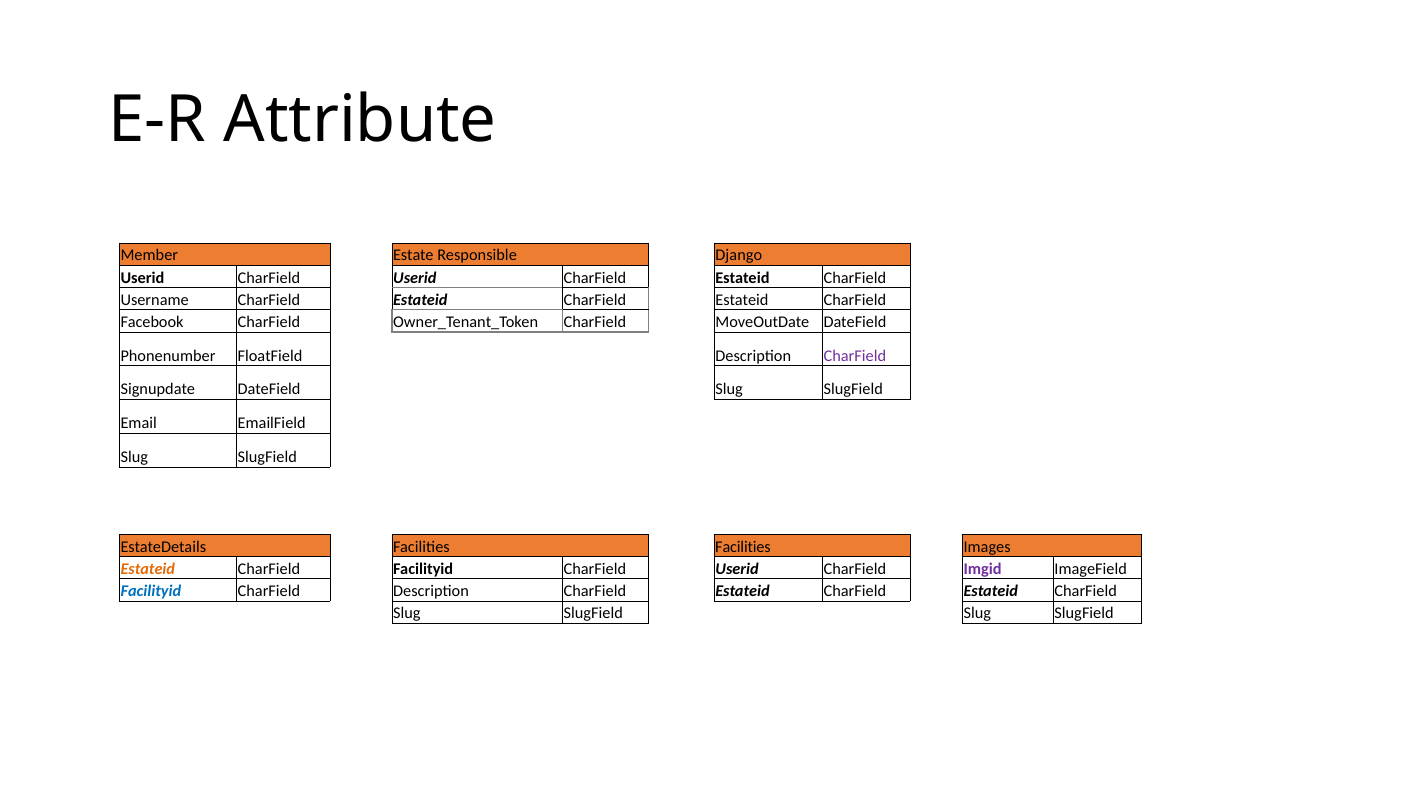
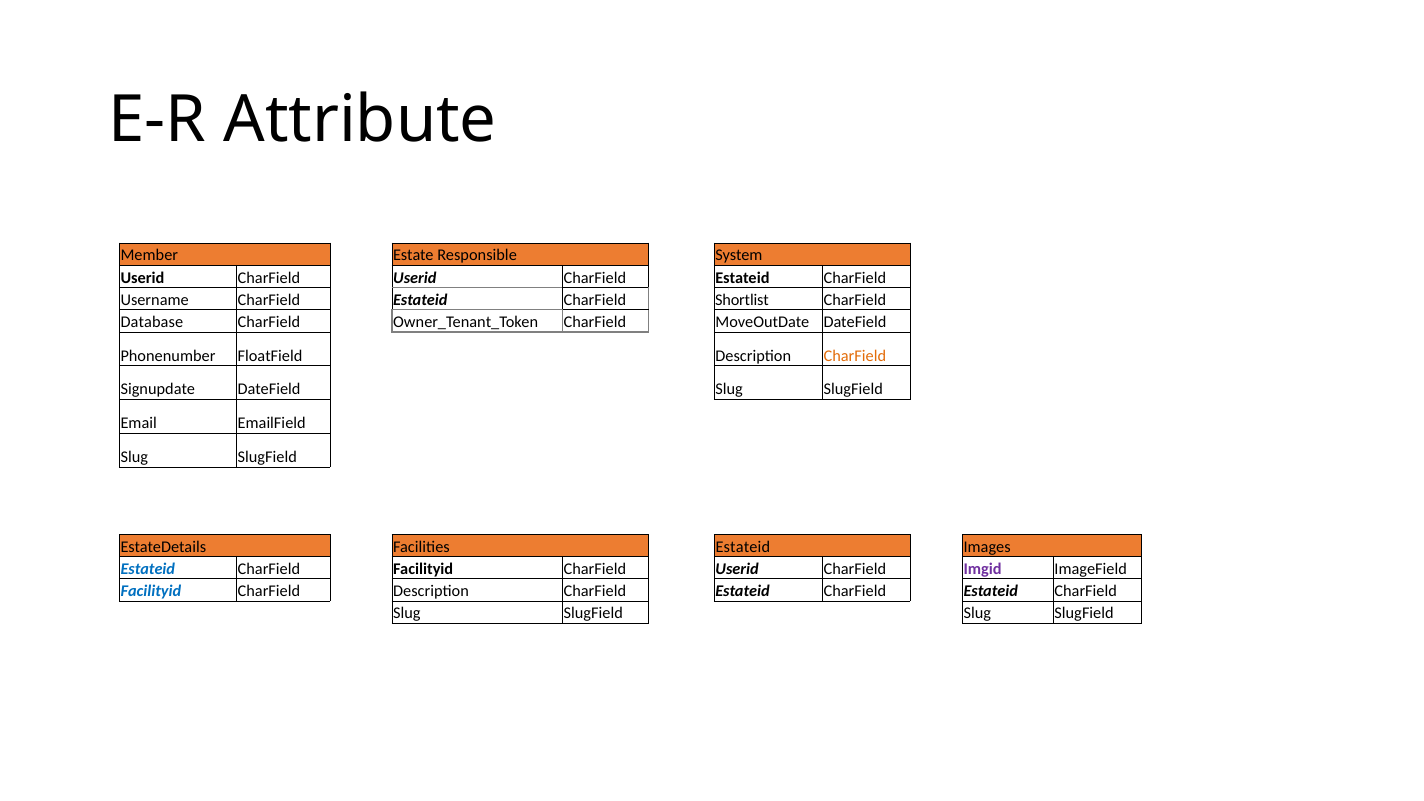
Django: Django -> System
Estateid at (742, 300): Estateid -> Shortlist
Facebook: Facebook -> Database
CharField at (855, 356) colour: purple -> orange
Facilities Facilities: Facilities -> Estateid
Estateid at (148, 569) colour: orange -> blue
